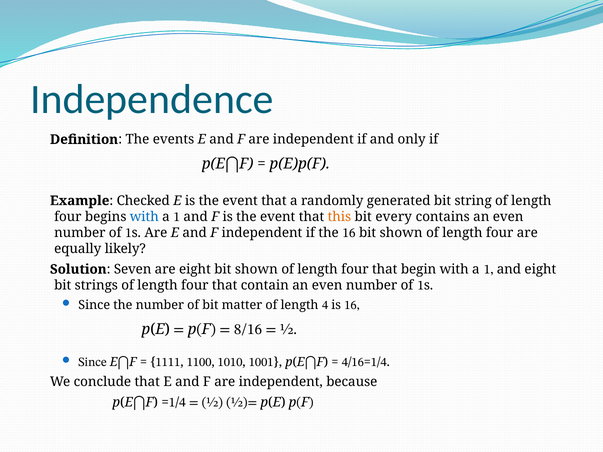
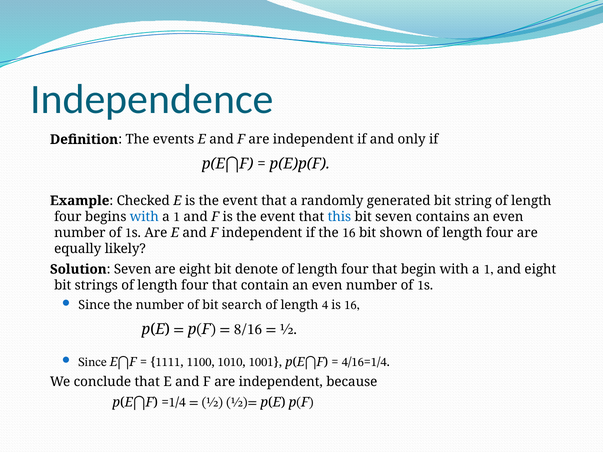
this colour: orange -> blue
bit every: every -> seven
eight bit shown: shown -> denote
matter: matter -> search
